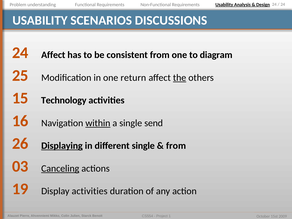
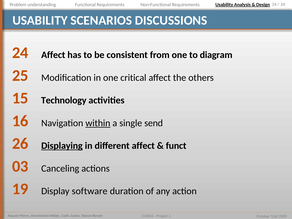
return: return -> critical
the underline: present -> none
different single: single -> affect
from at (176, 146): from -> funct
Canceling underline: present -> none
Display activities: activities -> software
